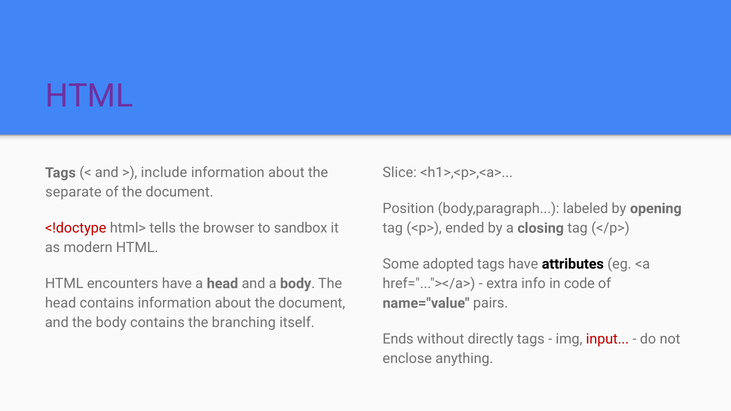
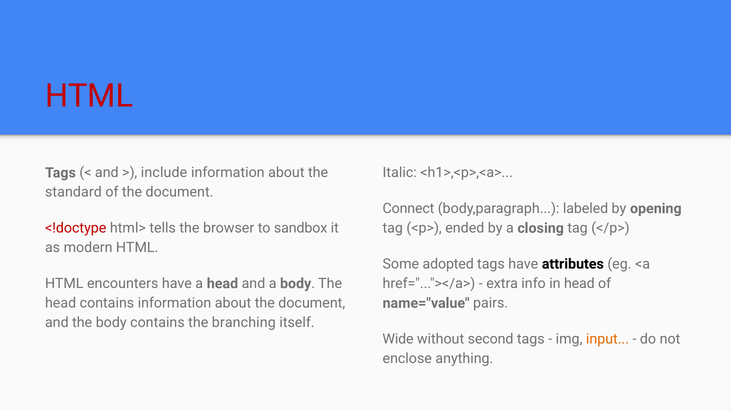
HTML at (89, 96) colour: purple -> red
Slice: Slice -> Italic
separate: separate -> standard
Position: Position -> Connect
in code: code -> head
Ends: Ends -> Wide
directly: directly -> second
input colour: red -> orange
